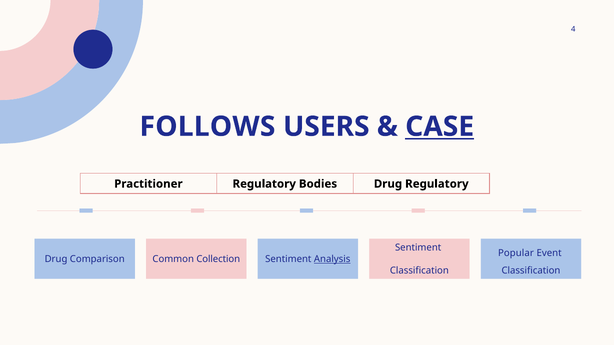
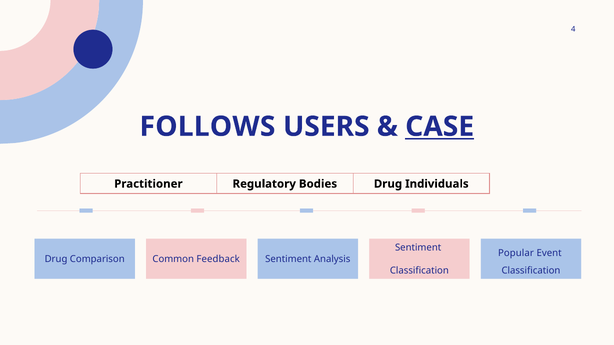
Drug Regulatory: Regulatory -> Individuals
Collection: Collection -> Feedback
Analysis underline: present -> none
